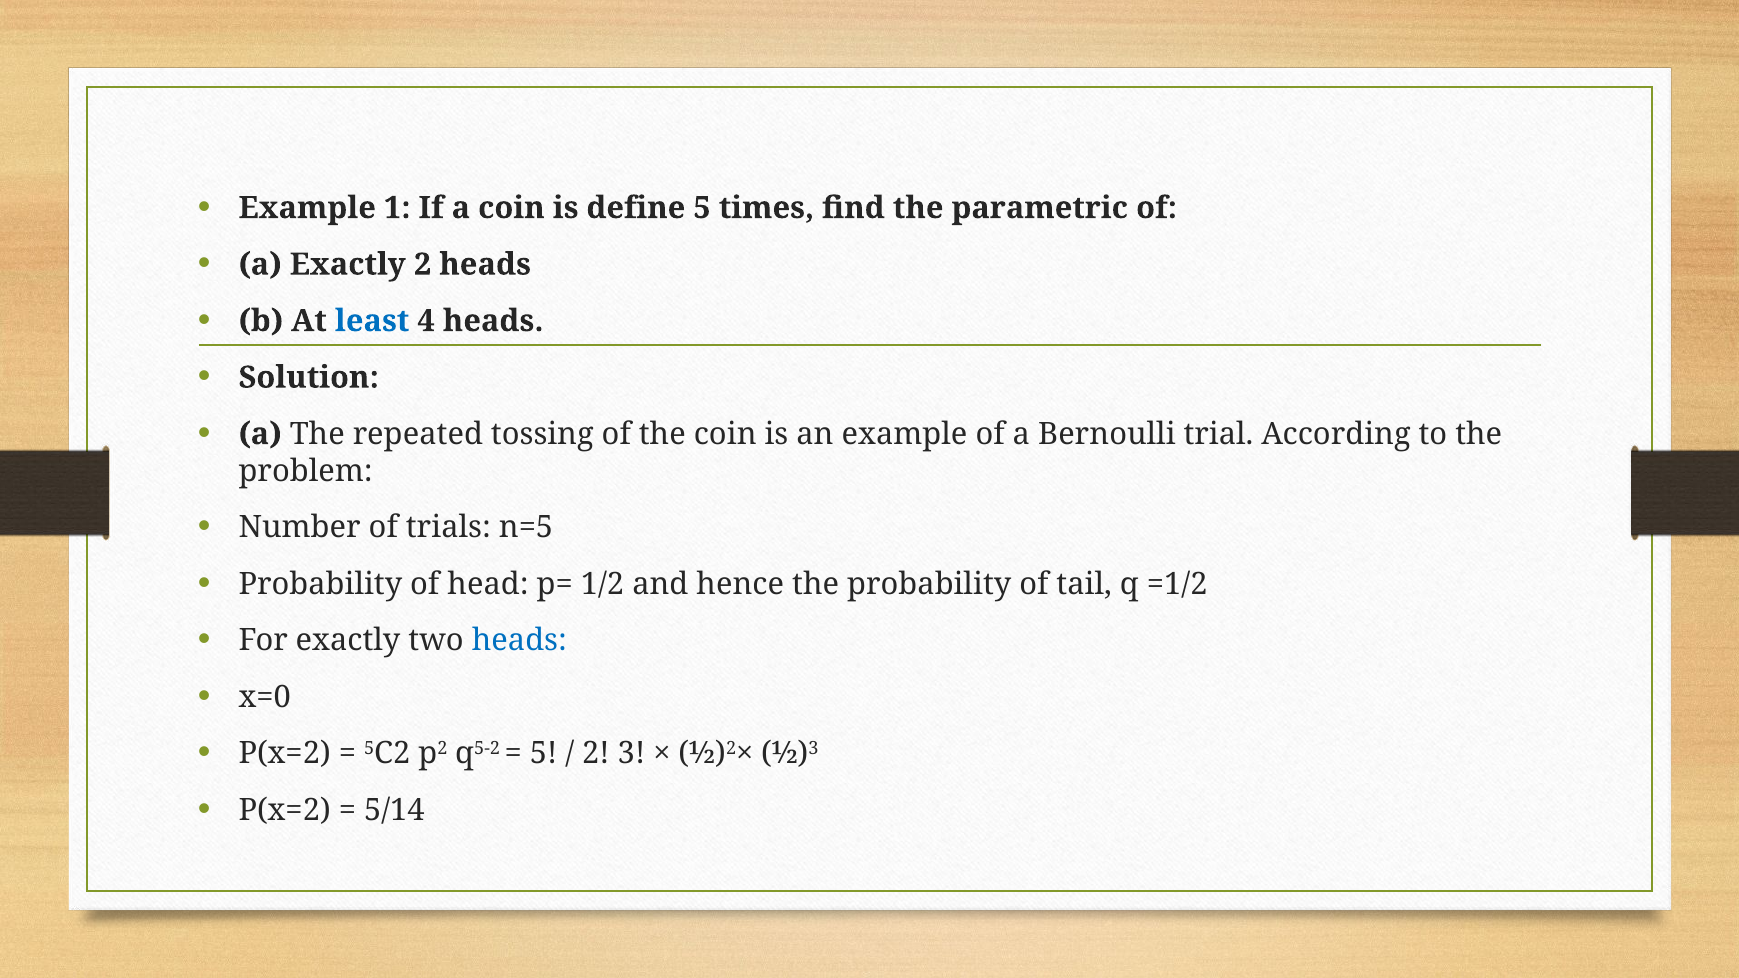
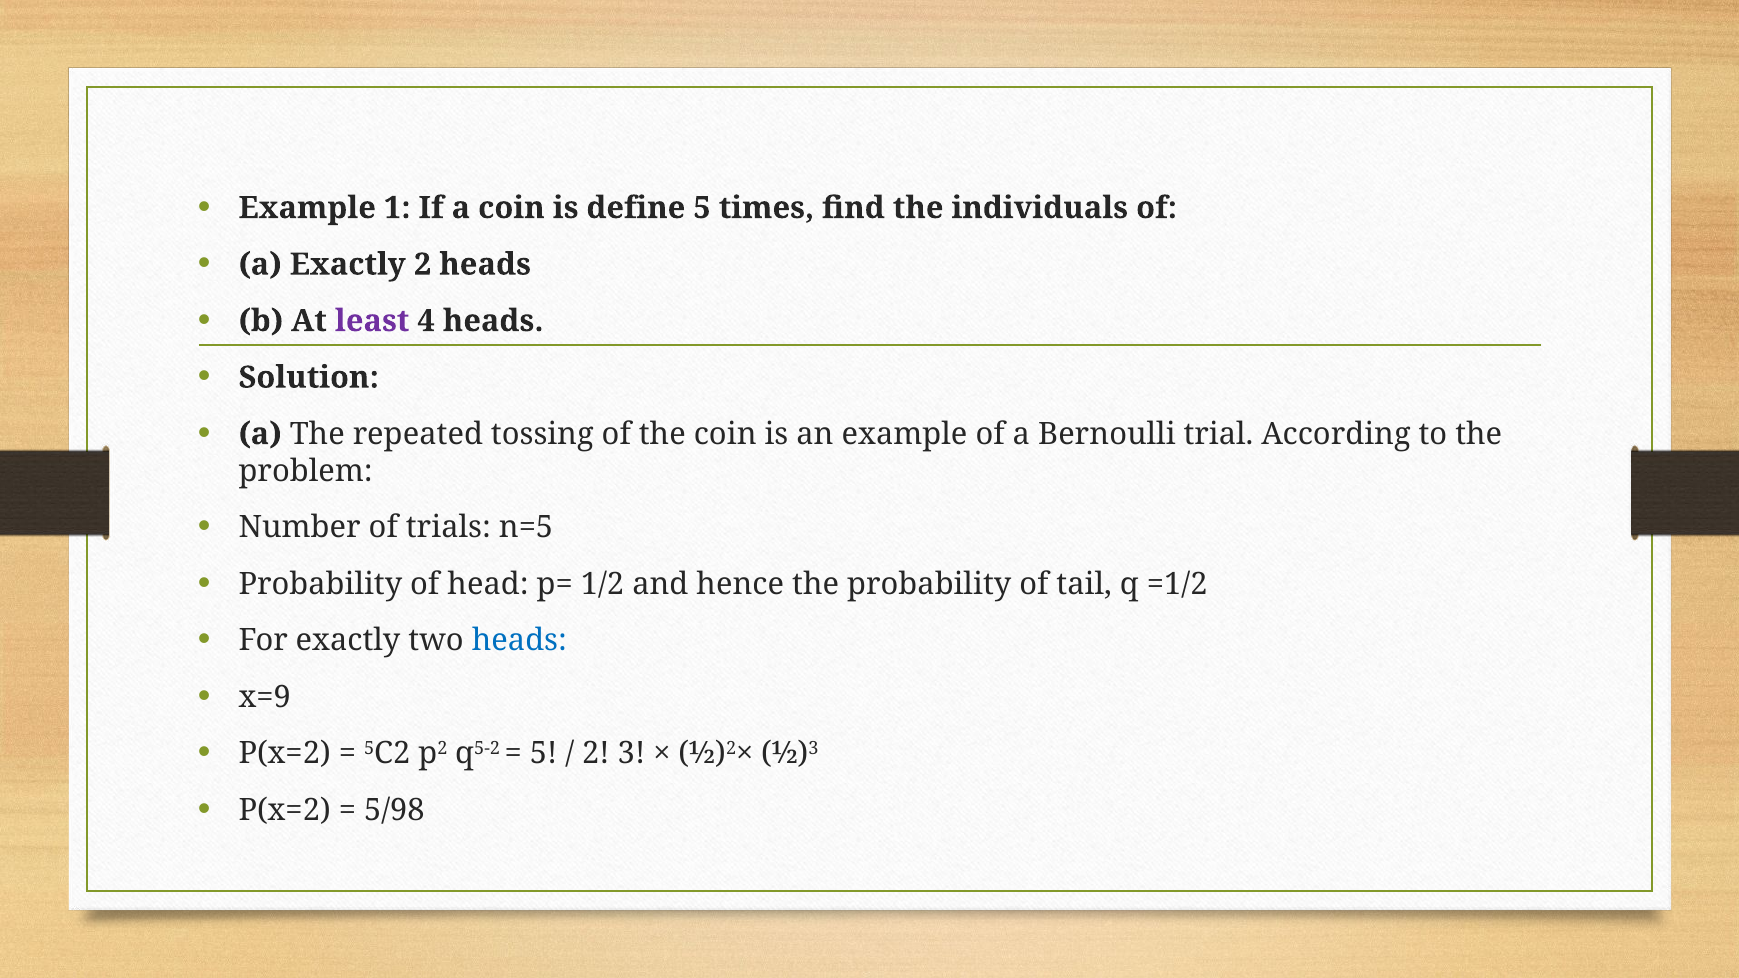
parametric: parametric -> individuals
least colour: blue -> purple
x=0: x=0 -> x=9
5/14: 5/14 -> 5/98
